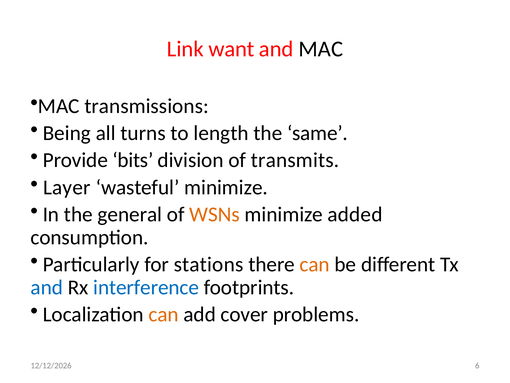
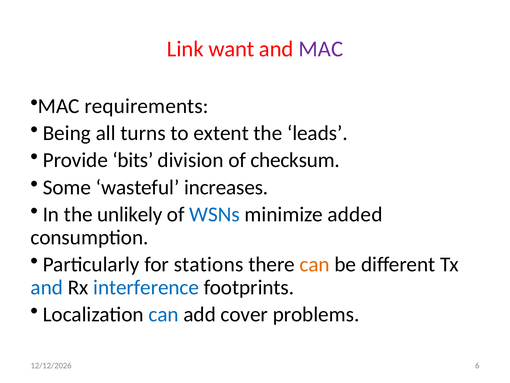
MAC at (321, 49) colour: black -> purple
transmissions: transmissions -> requirements
length: length -> extent
same: same -> leads
transmits: transmits -> checksum
Layer: Layer -> Some
wasteful minimize: minimize -> increases
general: general -> unlikely
WSNs colour: orange -> blue
can at (164, 314) colour: orange -> blue
